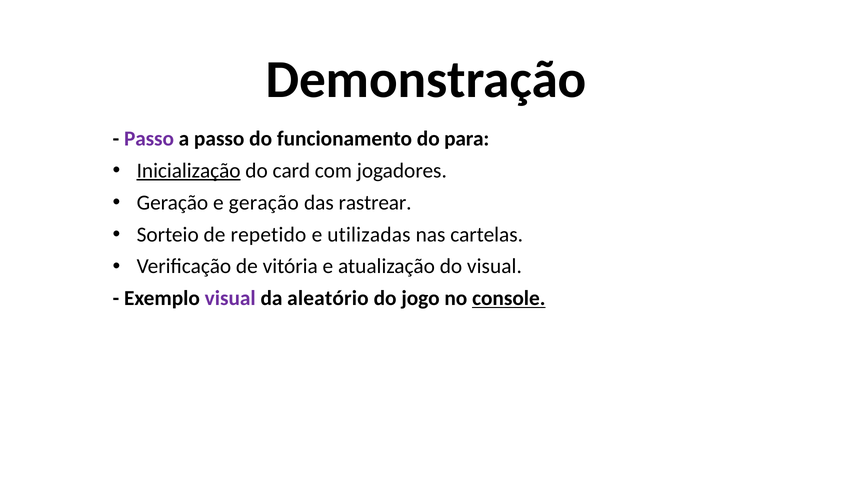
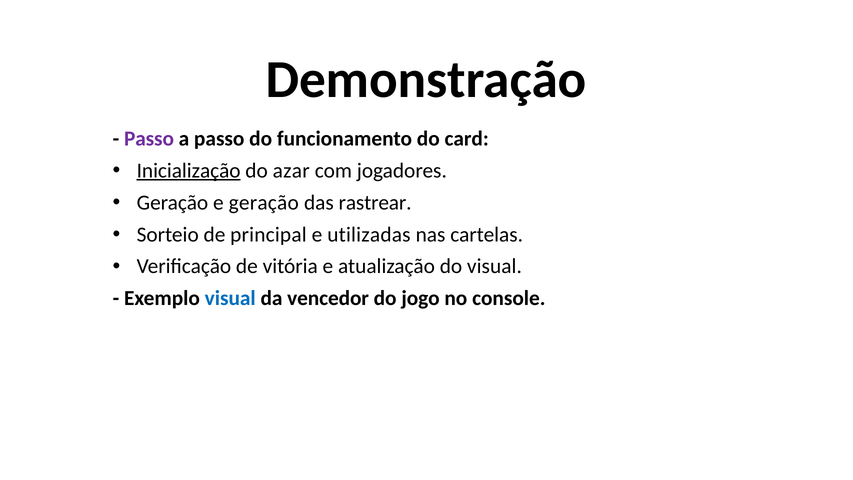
para: para -> card
card: card -> azar
repetido: repetido -> principal
visual at (230, 298) colour: purple -> blue
aleatório: aleatório -> vencedor
console underline: present -> none
